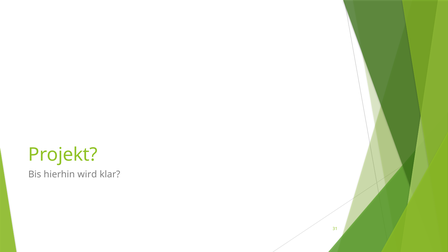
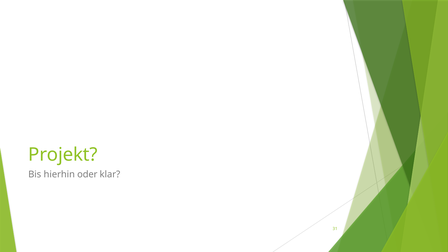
wird: wird -> oder
